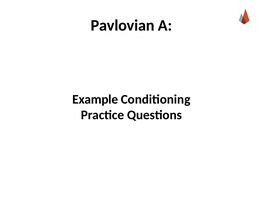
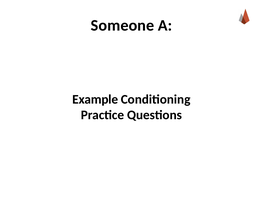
Pavlovian: Pavlovian -> Someone
